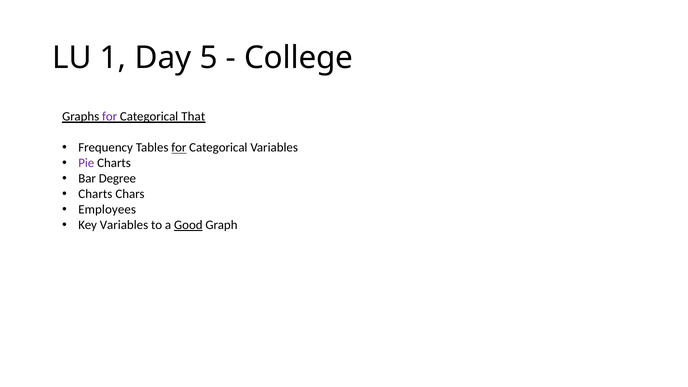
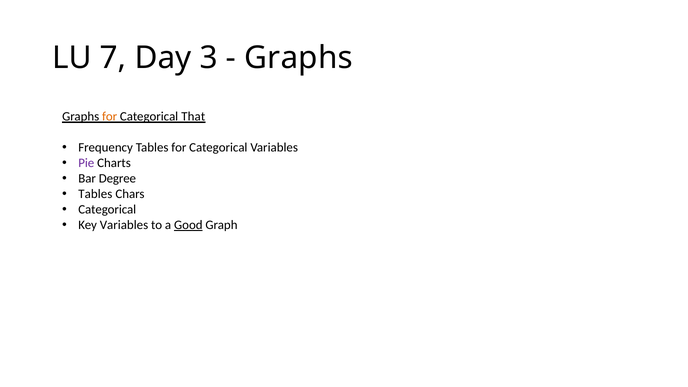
1: 1 -> 7
5: 5 -> 3
College at (299, 58): College -> Graphs
for at (110, 117) colour: purple -> orange
for at (179, 148) underline: present -> none
Charts at (95, 194): Charts -> Tables
Employees at (107, 210): Employees -> Categorical
